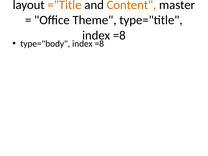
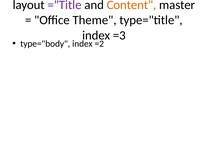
="Title colour: orange -> purple
=8 at (119, 35): =8 -> =3
type="body index =8: =8 -> =2
